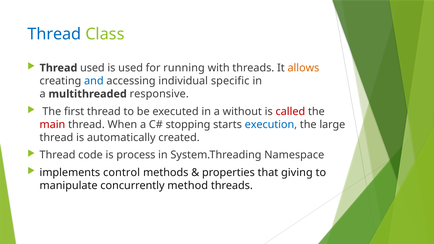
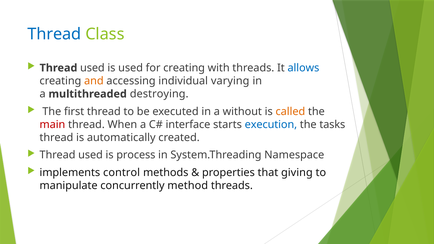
for running: running -> creating
allows colour: orange -> blue
and colour: blue -> orange
specific: specific -> varying
responsive: responsive -> destroying
called colour: red -> orange
stopping: stopping -> interface
large: large -> tasks
code at (91, 155): code -> used
